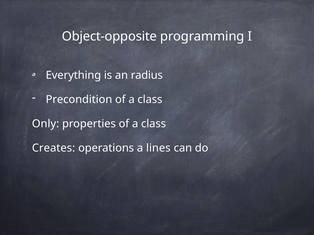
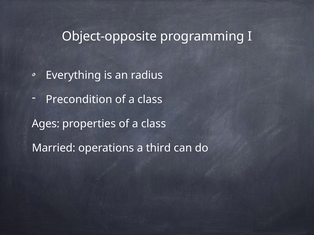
Only: Only -> Ages
Creates: Creates -> Married
lines: lines -> third
